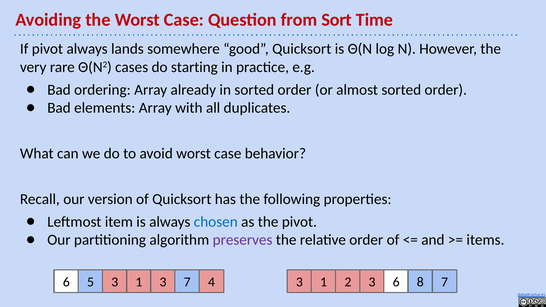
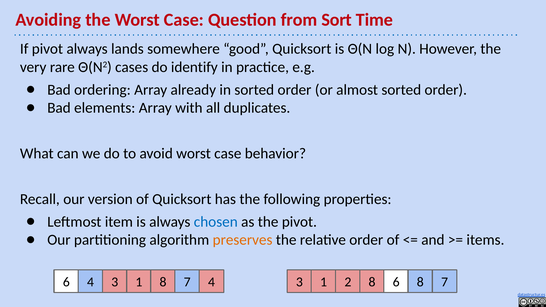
starting: starting -> identify
preserves colour: purple -> orange
6 5: 5 -> 4
1 3: 3 -> 8
2 3: 3 -> 8
